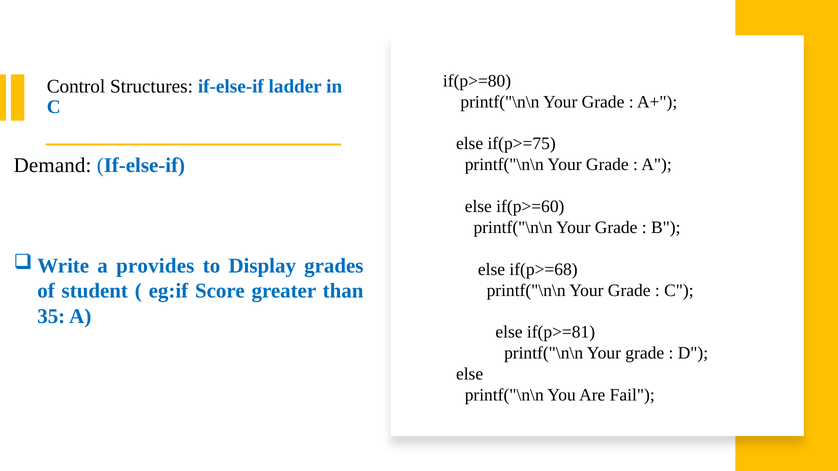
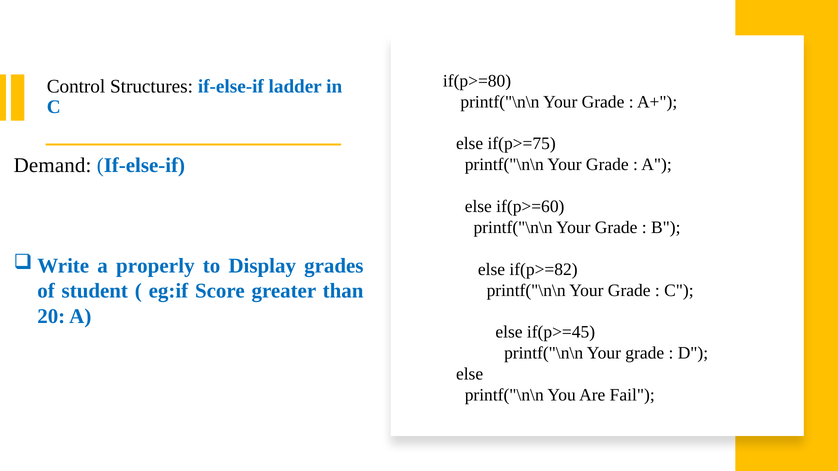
provides: provides -> properly
if(p>=68: if(p>=68 -> if(p>=82
35: 35 -> 20
if(p>=81: if(p>=81 -> if(p>=45
